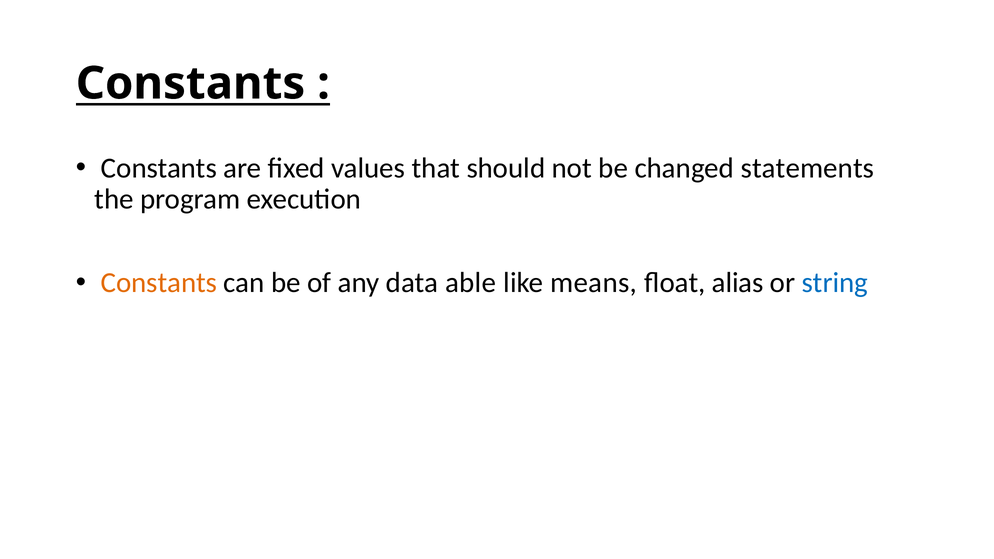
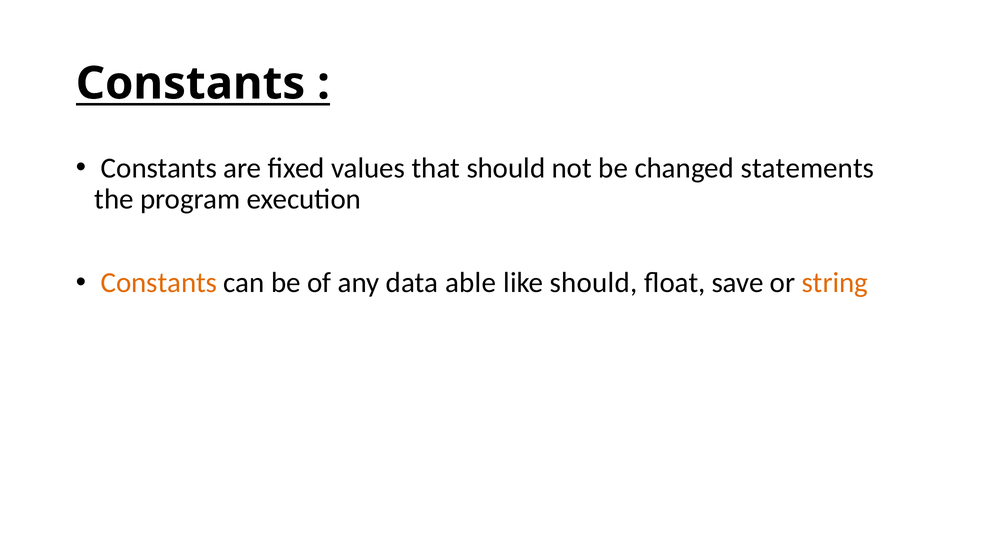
like means: means -> should
alias: alias -> save
string colour: blue -> orange
